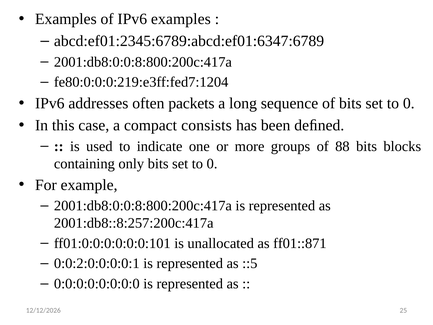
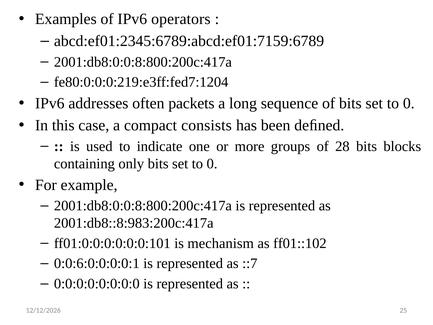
IPv6 examples: examples -> operators
abcd:ef01:2345:6789:abcd:ef01:6347:6789: abcd:ef01:2345:6789:abcd:ef01:6347:6789 -> abcd:ef01:2345:6789:abcd:ef01:7159:6789
88: 88 -> 28
2001:db8::8:257:200c:417a: 2001:db8::8:257:200c:417a -> 2001:db8::8:983:200c:417a
unallocated: unallocated -> mechanism
ff01::871: ff01::871 -> ff01::102
0:0:2:0:0:0:0:1: 0:0:2:0:0:0:0:1 -> 0:0:6:0:0:0:0:1
::5: ::5 -> ::7
